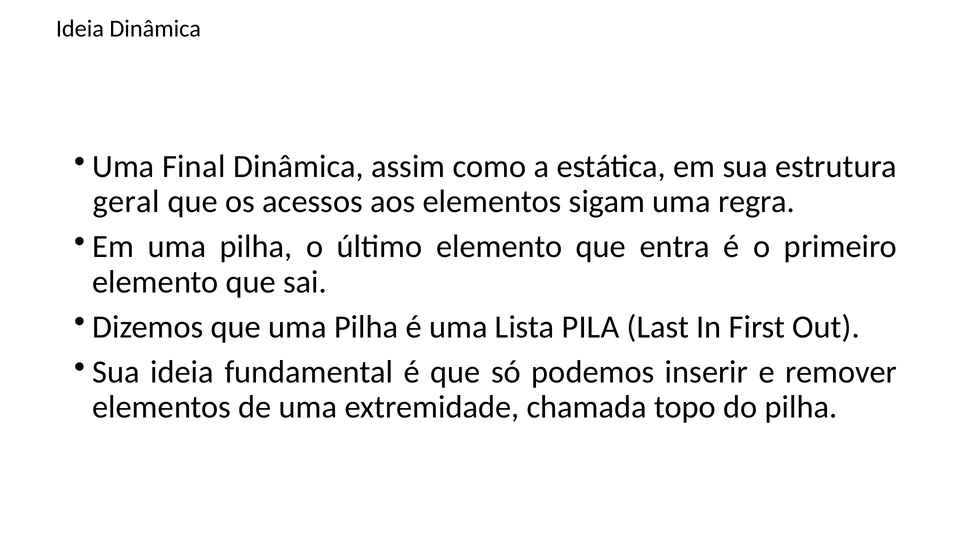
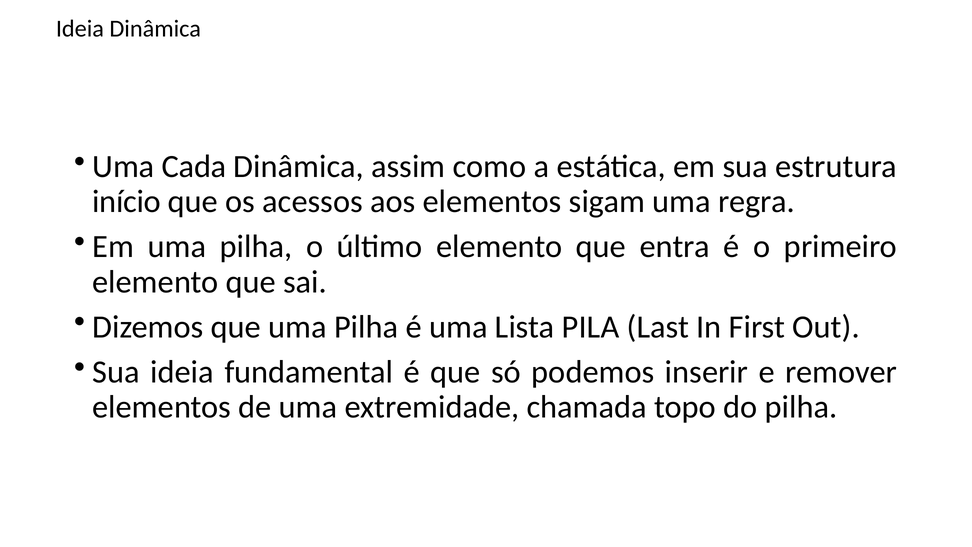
Final: Final -> Cada
geral: geral -> início
